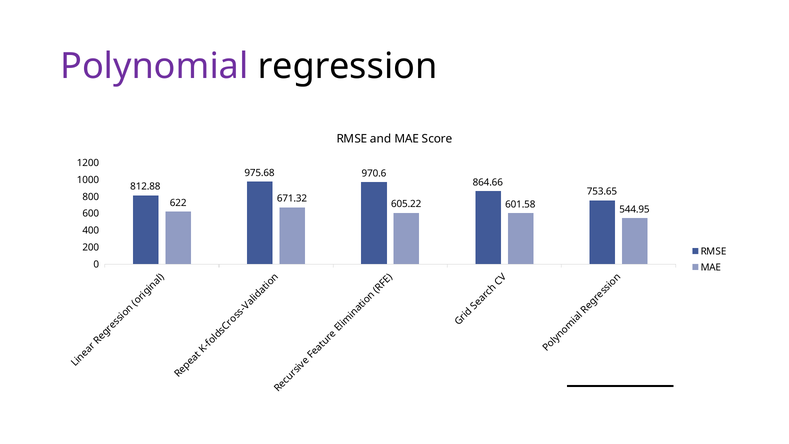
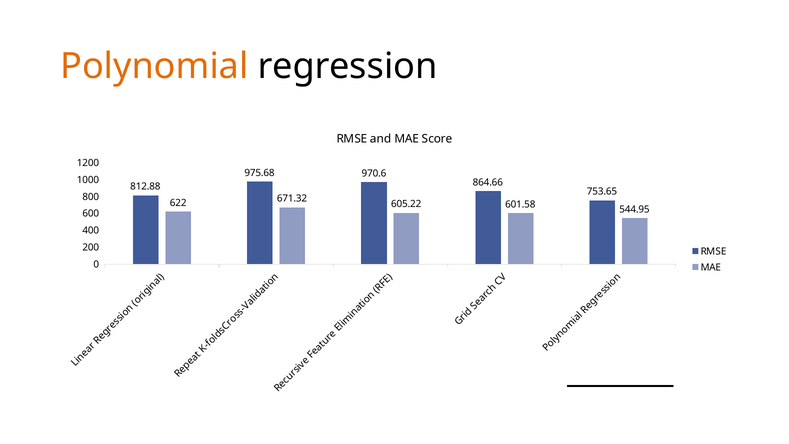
Polynomial colour: purple -> orange
